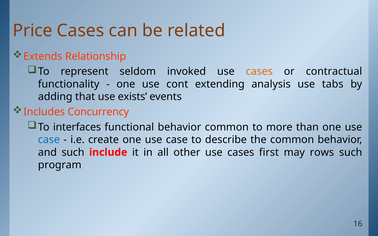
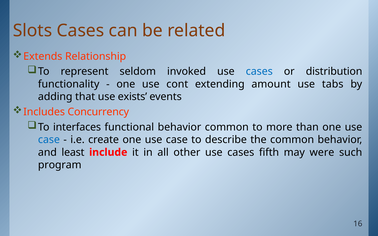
Price: Price -> Slots
cases at (259, 72) colour: orange -> blue
contractual: contractual -> distribution
analysis: analysis -> amount
and such: such -> least
first: first -> fifth
rows: rows -> were
